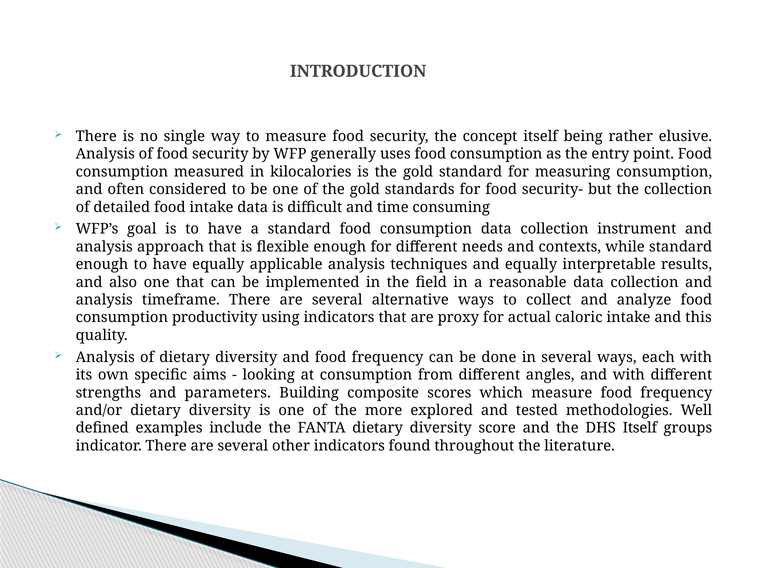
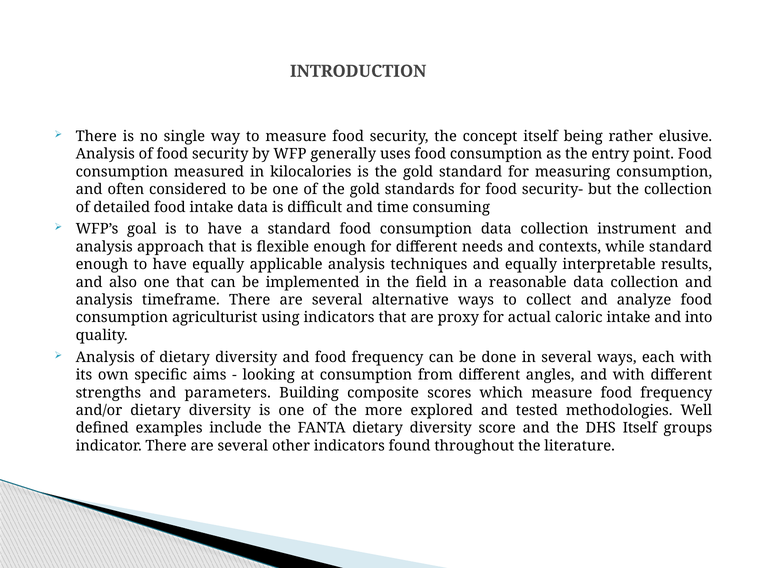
productivity: productivity -> agriculturist
this: this -> into
